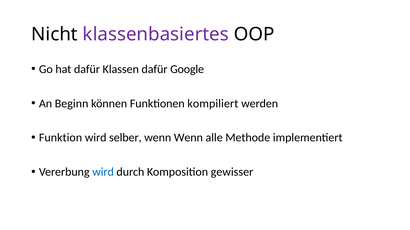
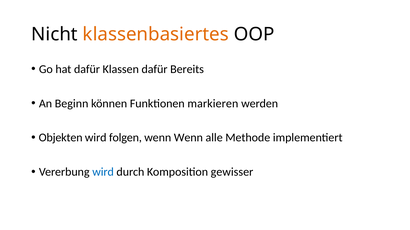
klassenbasiertes colour: purple -> orange
Google: Google -> Bereits
kompiliert: kompiliert -> markieren
Funktion: Funktion -> Objekten
selber: selber -> folgen
